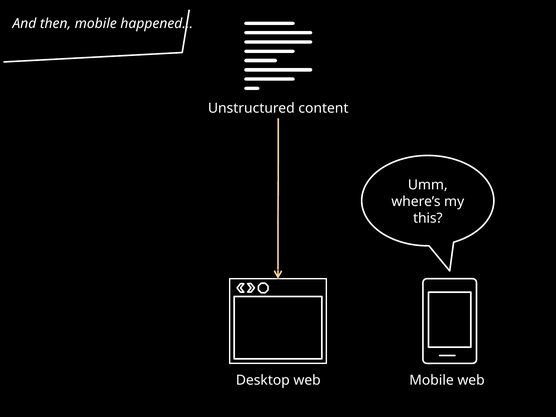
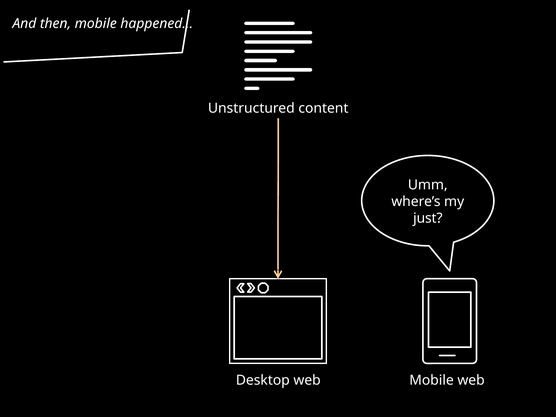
this: this -> just
